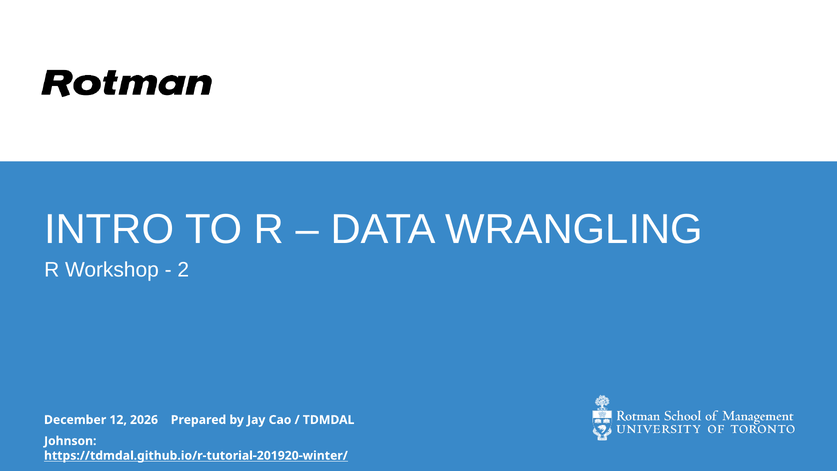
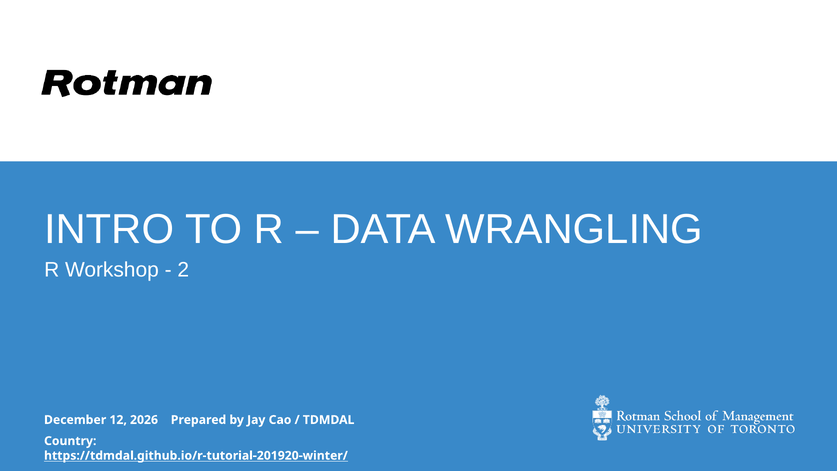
Johnson: Johnson -> Country
